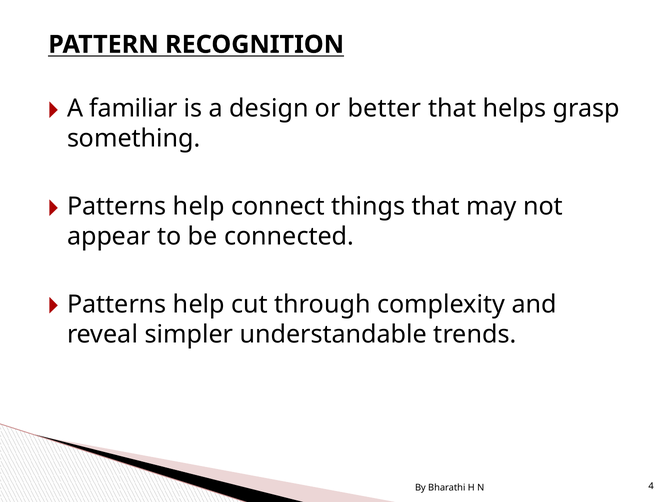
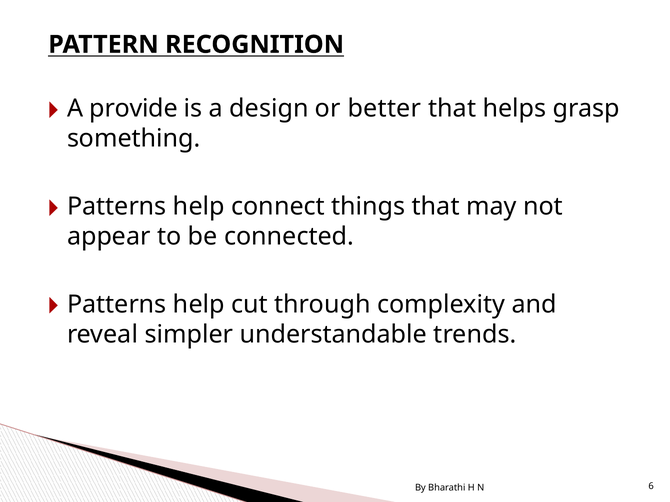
familiar: familiar -> provide
4: 4 -> 6
